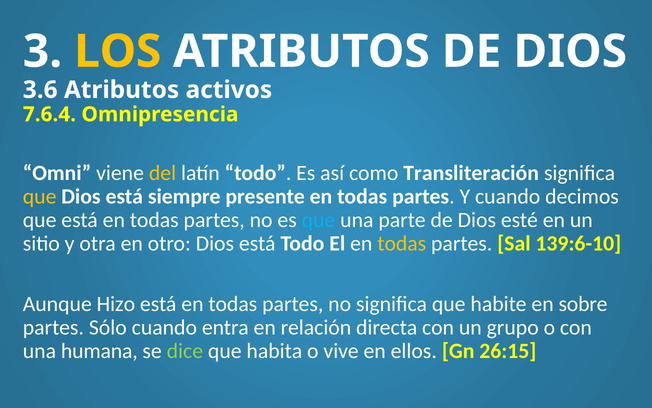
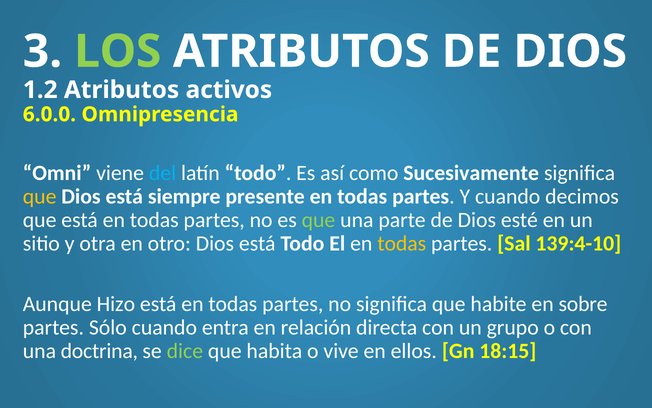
LOS colour: yellow -> light green
3.6: 3.6 -> 1.2
7.6.4: 7.6.4 -> 6.0.0
del colour: yellow -> light blue
Transliteración: Transliteración -> Sucesivamente
que at (318, 220) colour: light blue -> light green
139:6-10: 139:6-10 -> 139:4-10
humana: humana -> doctrina
26:15: 26:15 -> 18:15
